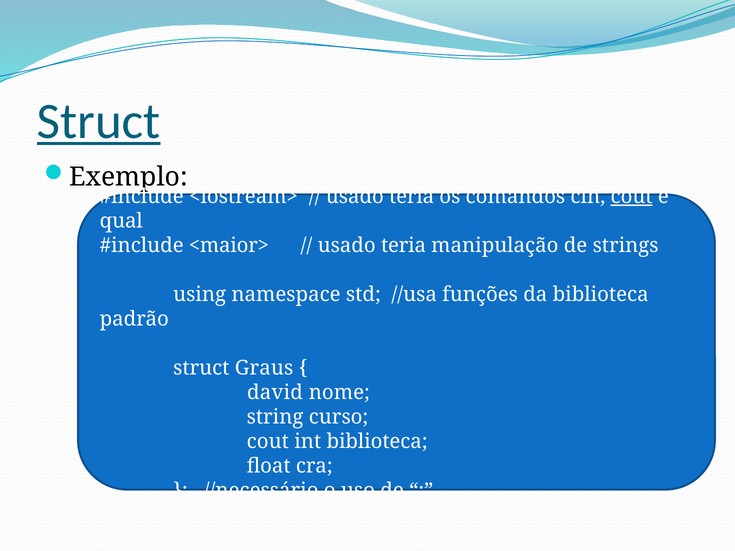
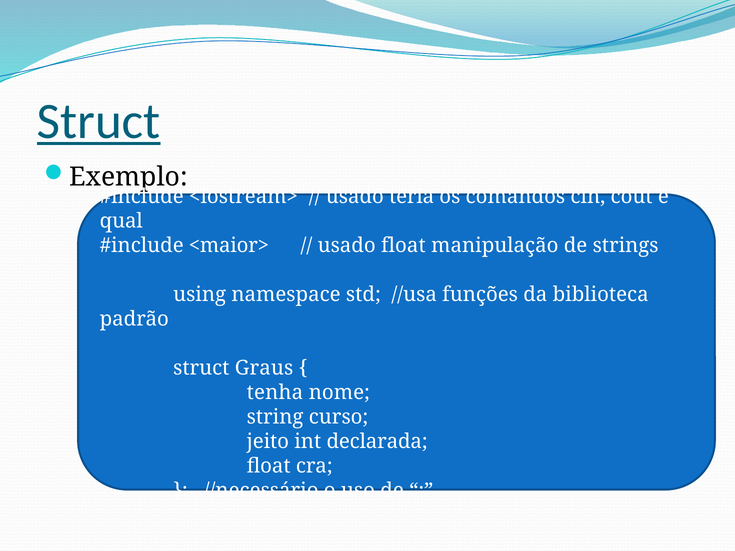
cout at (632, 197) underline: present -> none
teria at (404, 246): teria -> float
david: david -> tenha
cout at (268, 442): cout -> jeito
int biblioteca: biblioteca -> declarada
